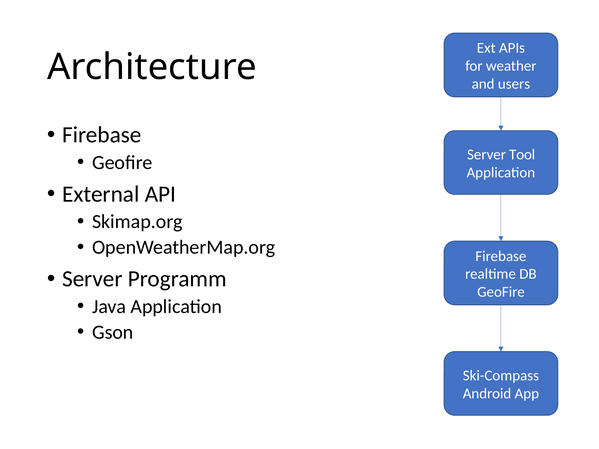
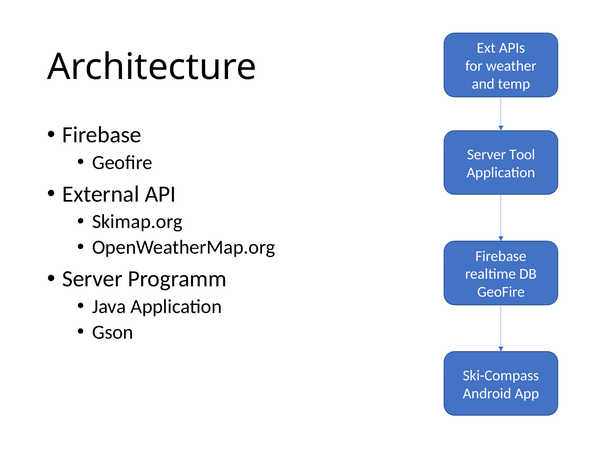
users: users -> temp
